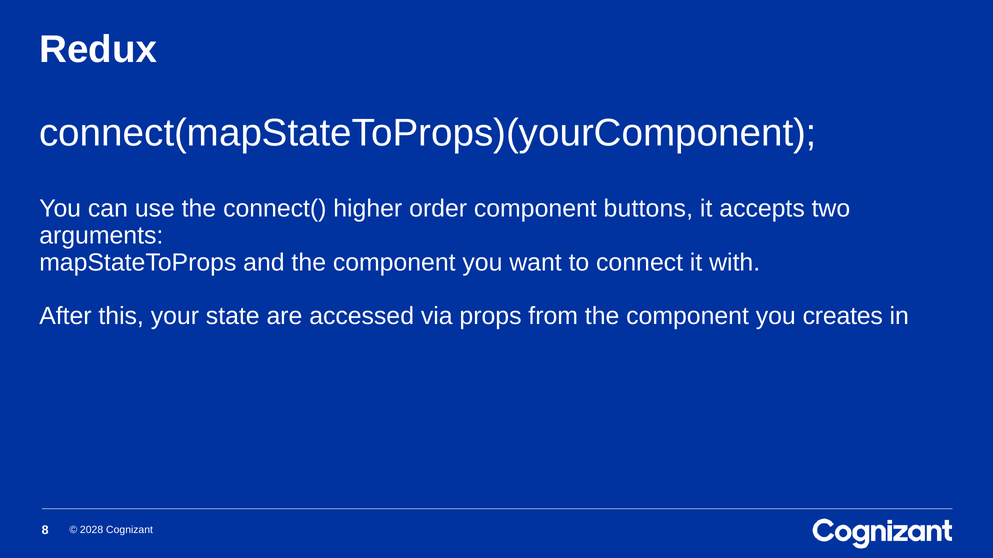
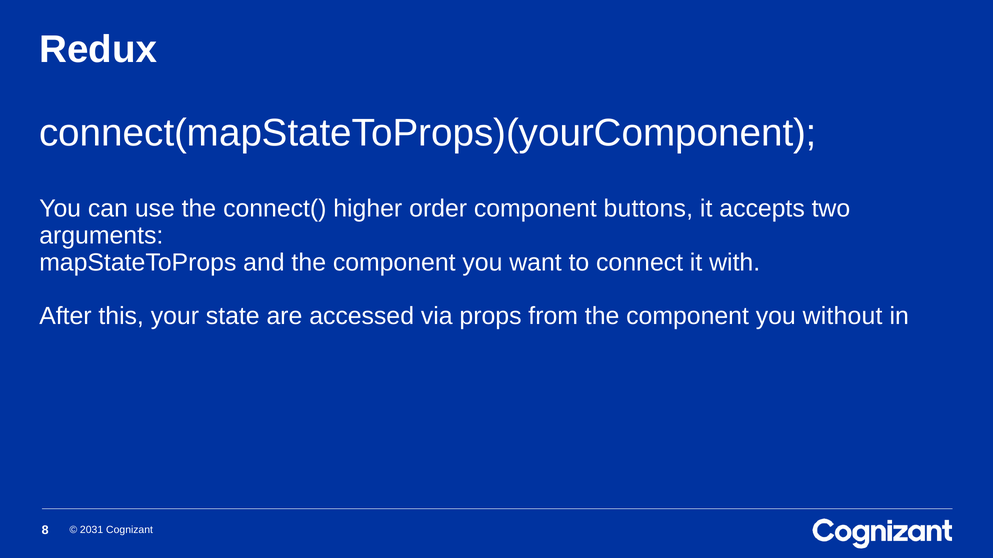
creates: creates -> without
2028: 2028 -> 2031
